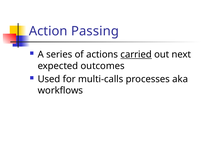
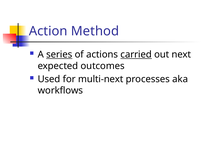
Passing: Passing -> Method
series underline: none -> present
multi-calls: multi-calls -> multi-next
